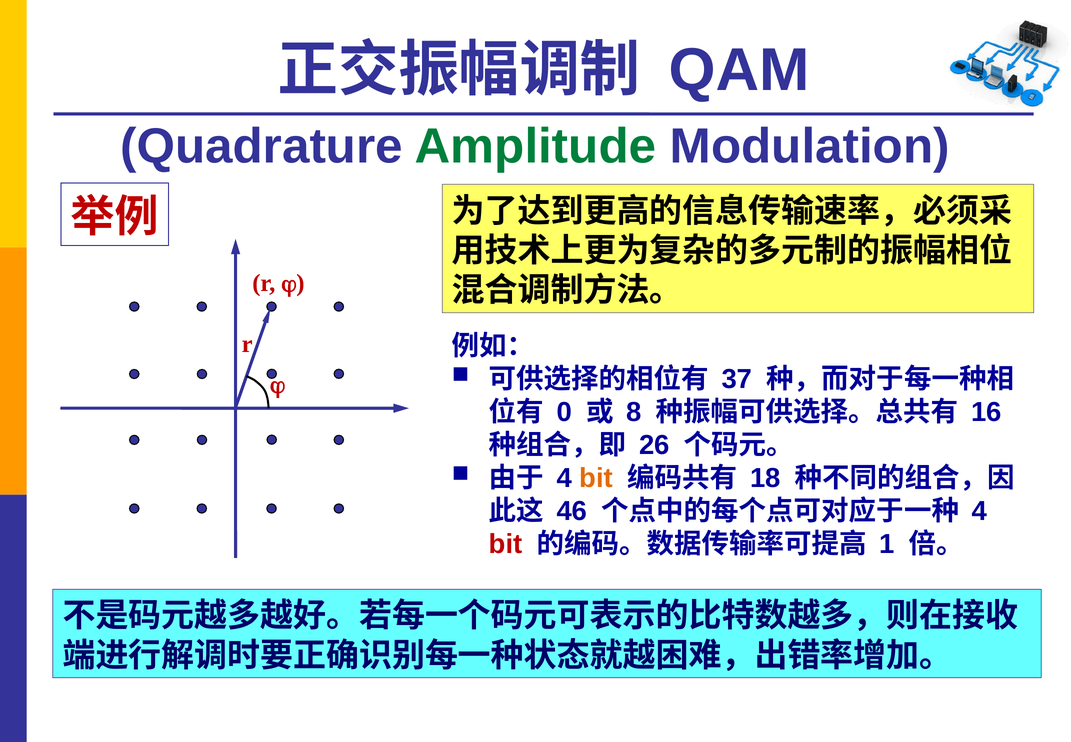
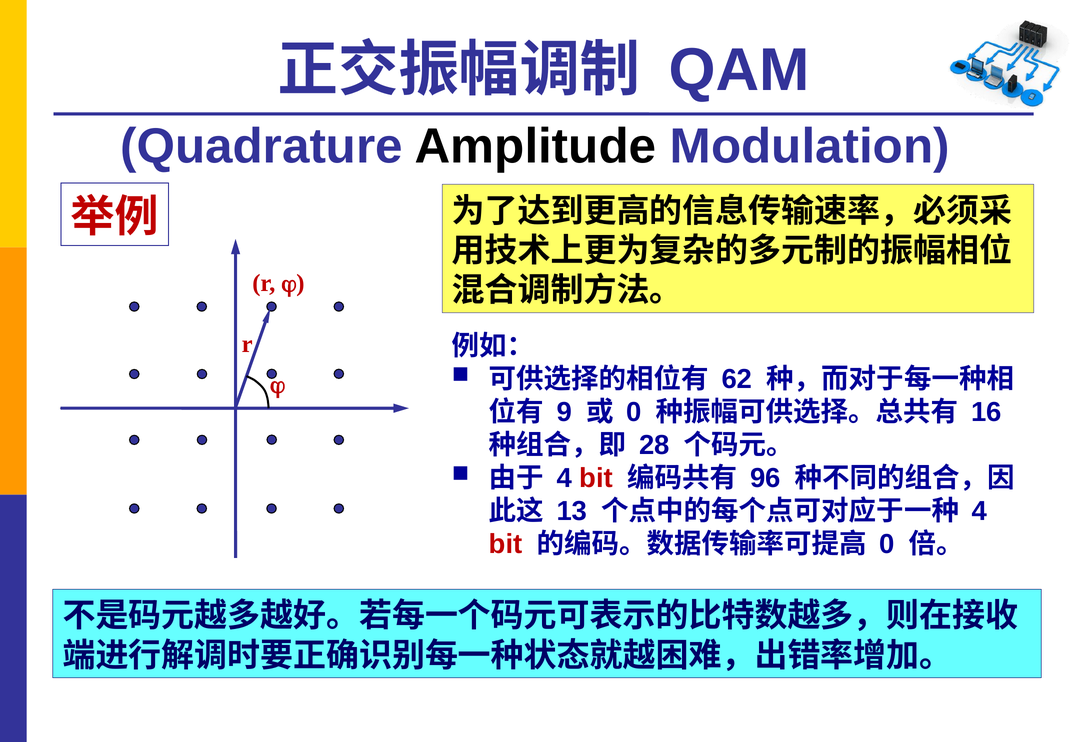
Amplitude colour: green -> black
37: 37 -> 62
0: 0 -> 9
8 at (634, 412): 8 -> 0
26: 26 -> 28
bit at (596, 478) colour: orange -> red
18: 18 -> 96
46: 46 -> 13
1 at (887, 544): 1 -> 0
